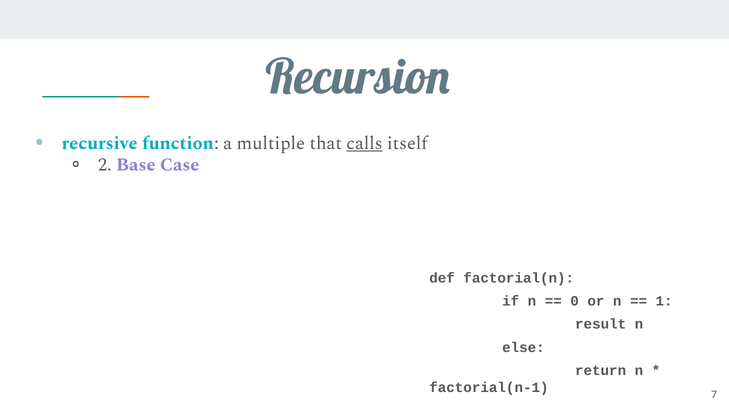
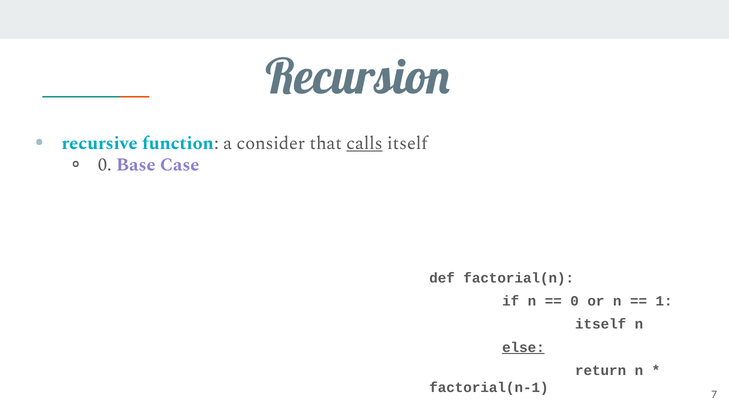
multiple: multiple -> consider
2 at (105, 165): 2 -> 0
result at (601, 324): result -> itself
else underline: none -> present
